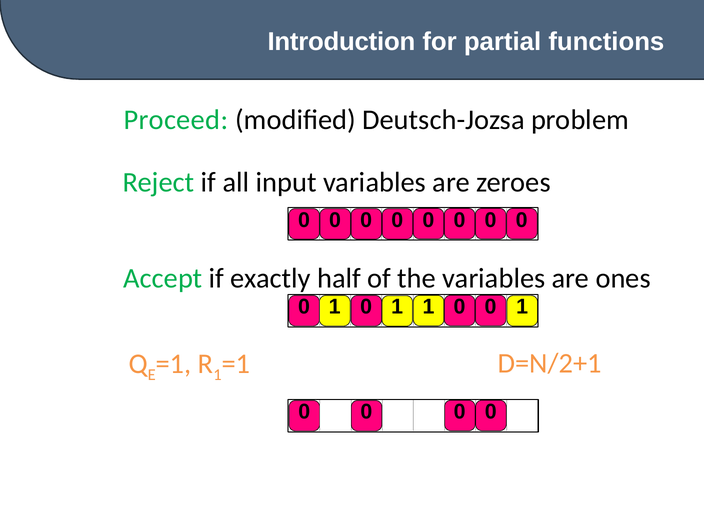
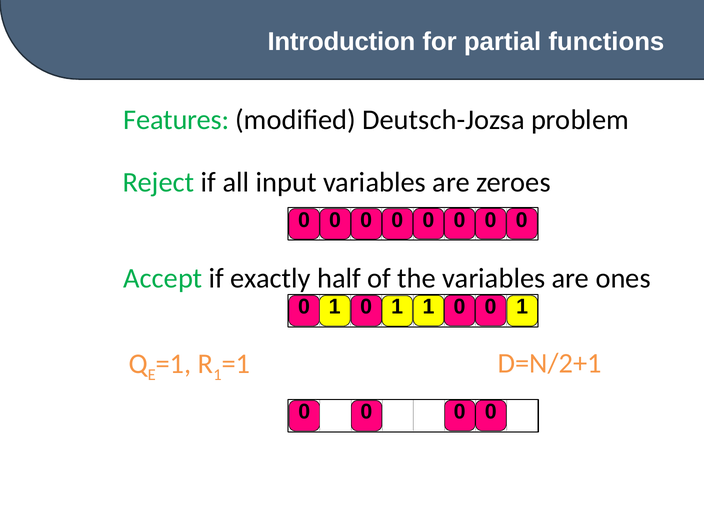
Proceed: Proceed -> Features
